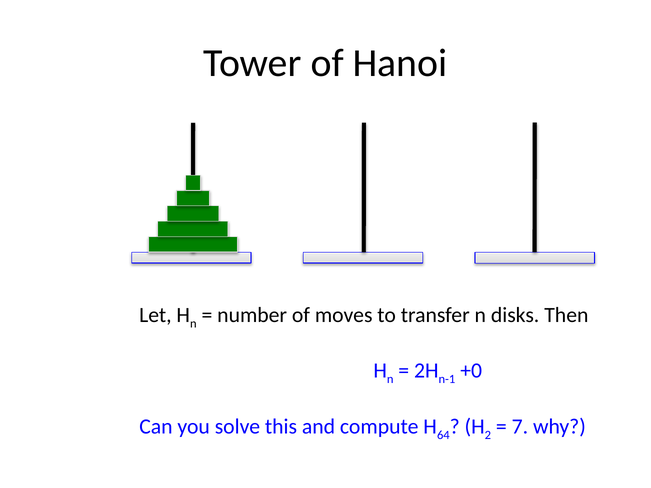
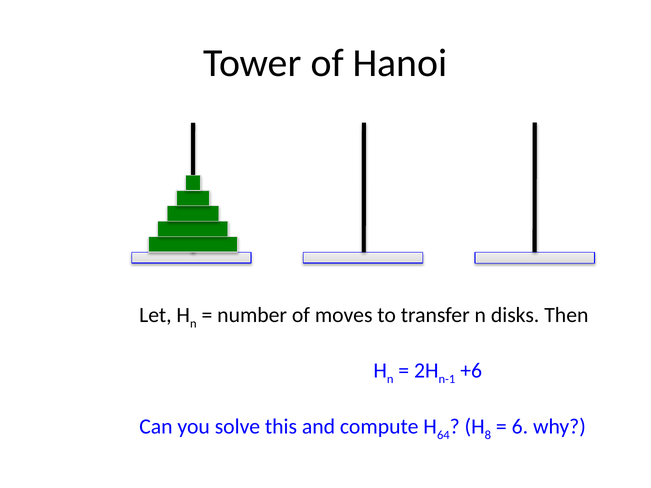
+0: +0 -> +6
2: 2 -> 8
7: 7 -> 6
